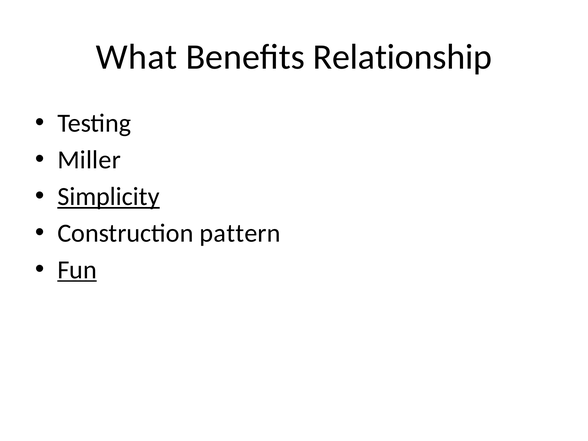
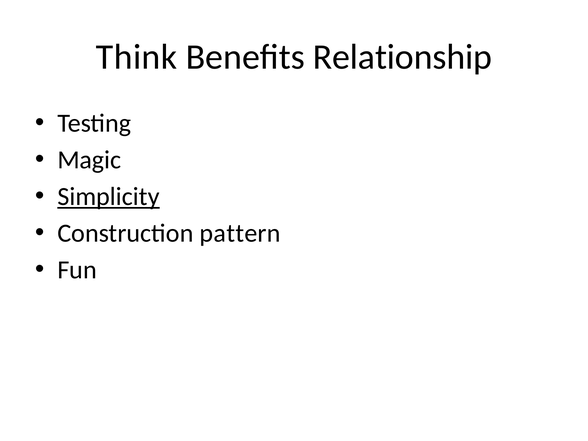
What: What -> Think
Miller: Miller -> Magic
Fun underline: present -> none
